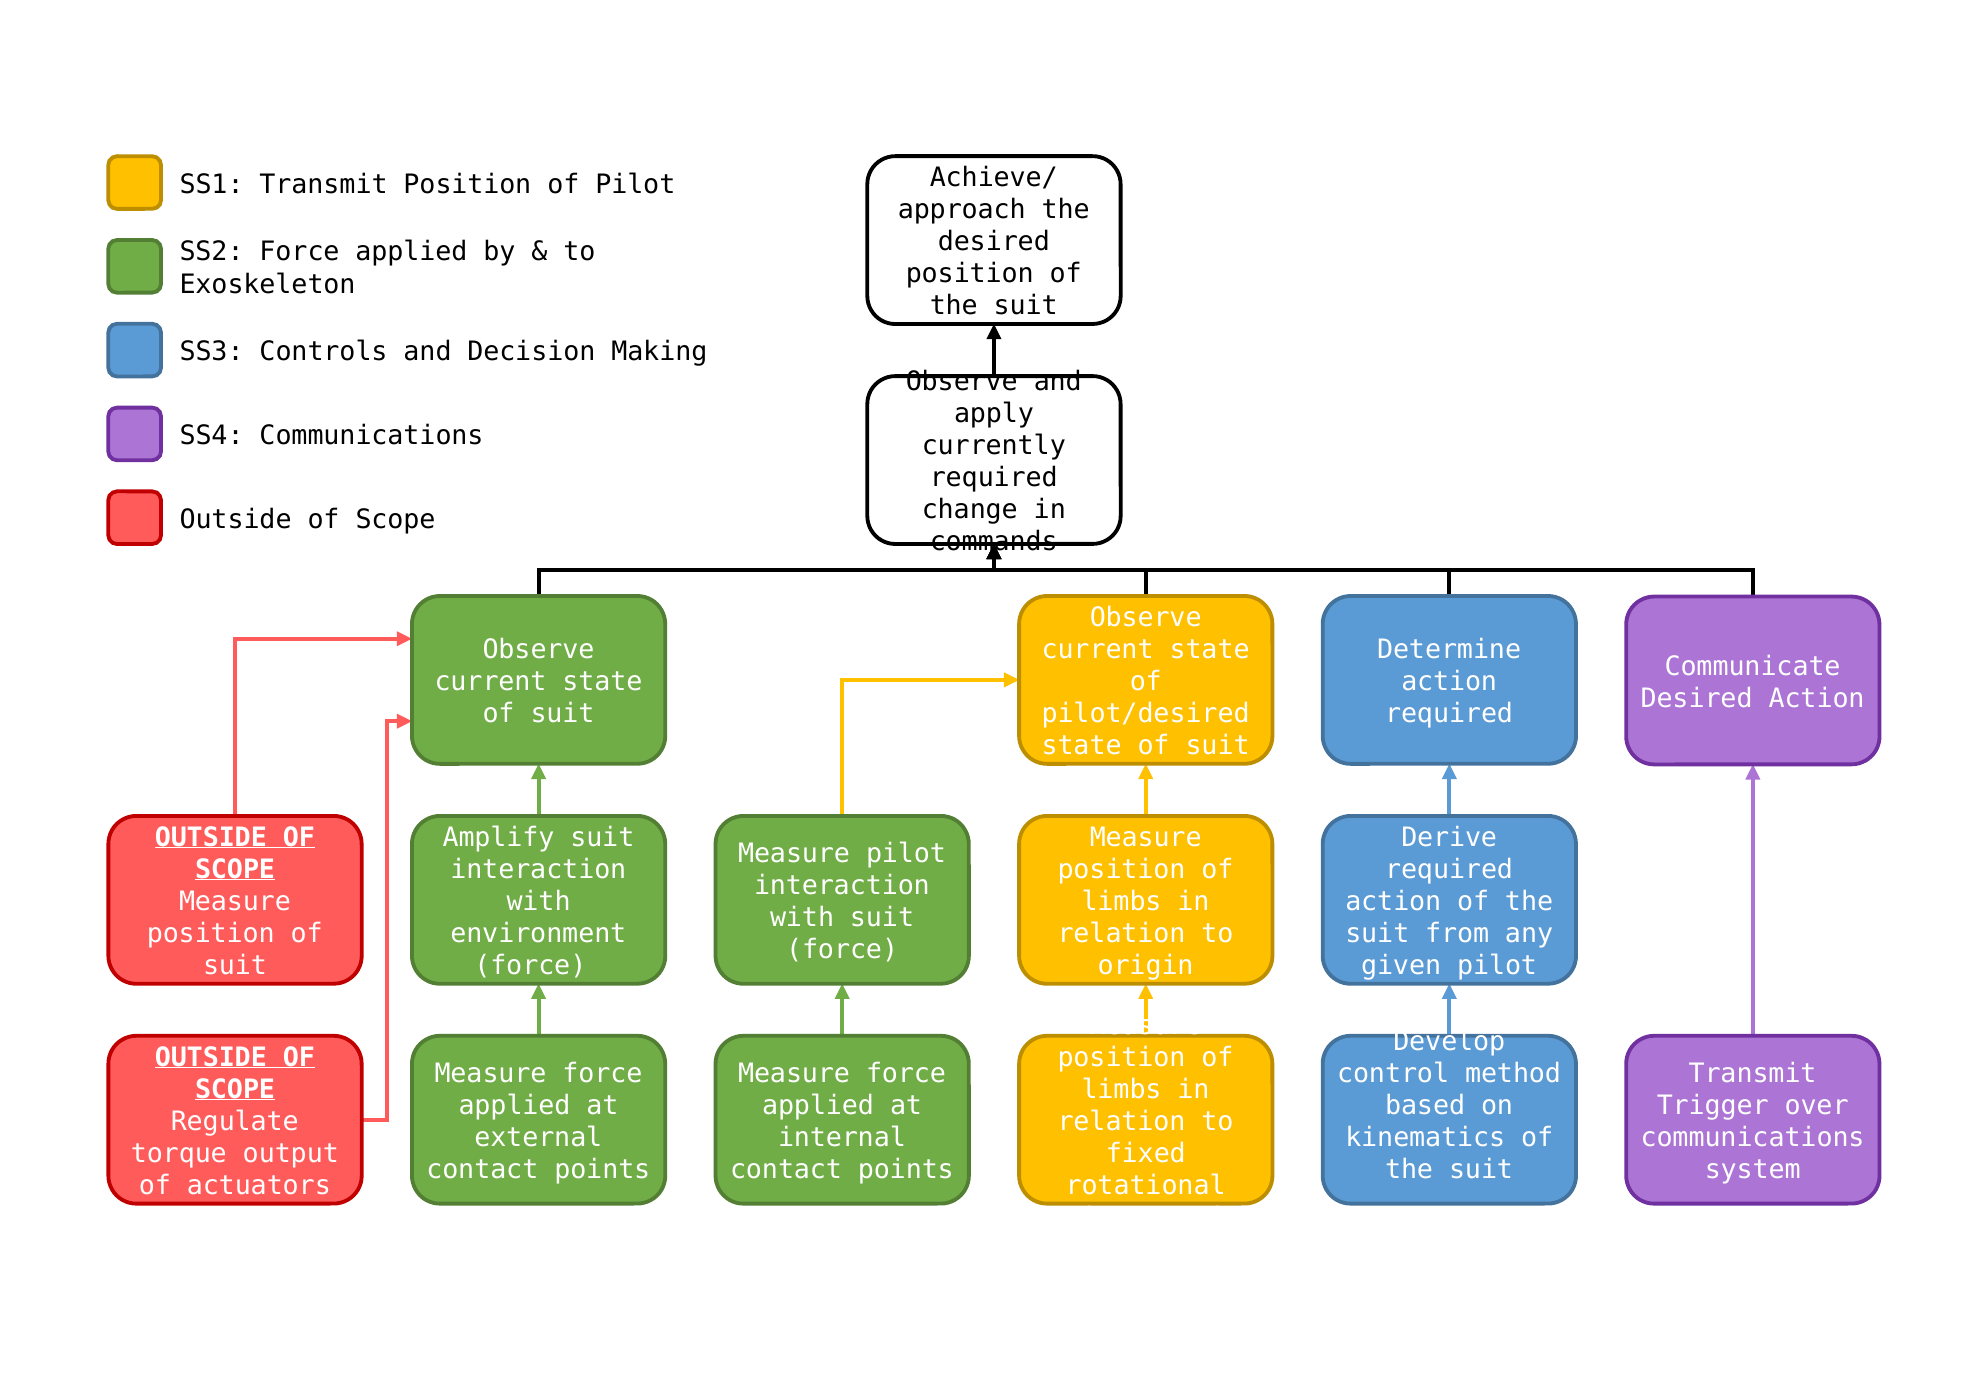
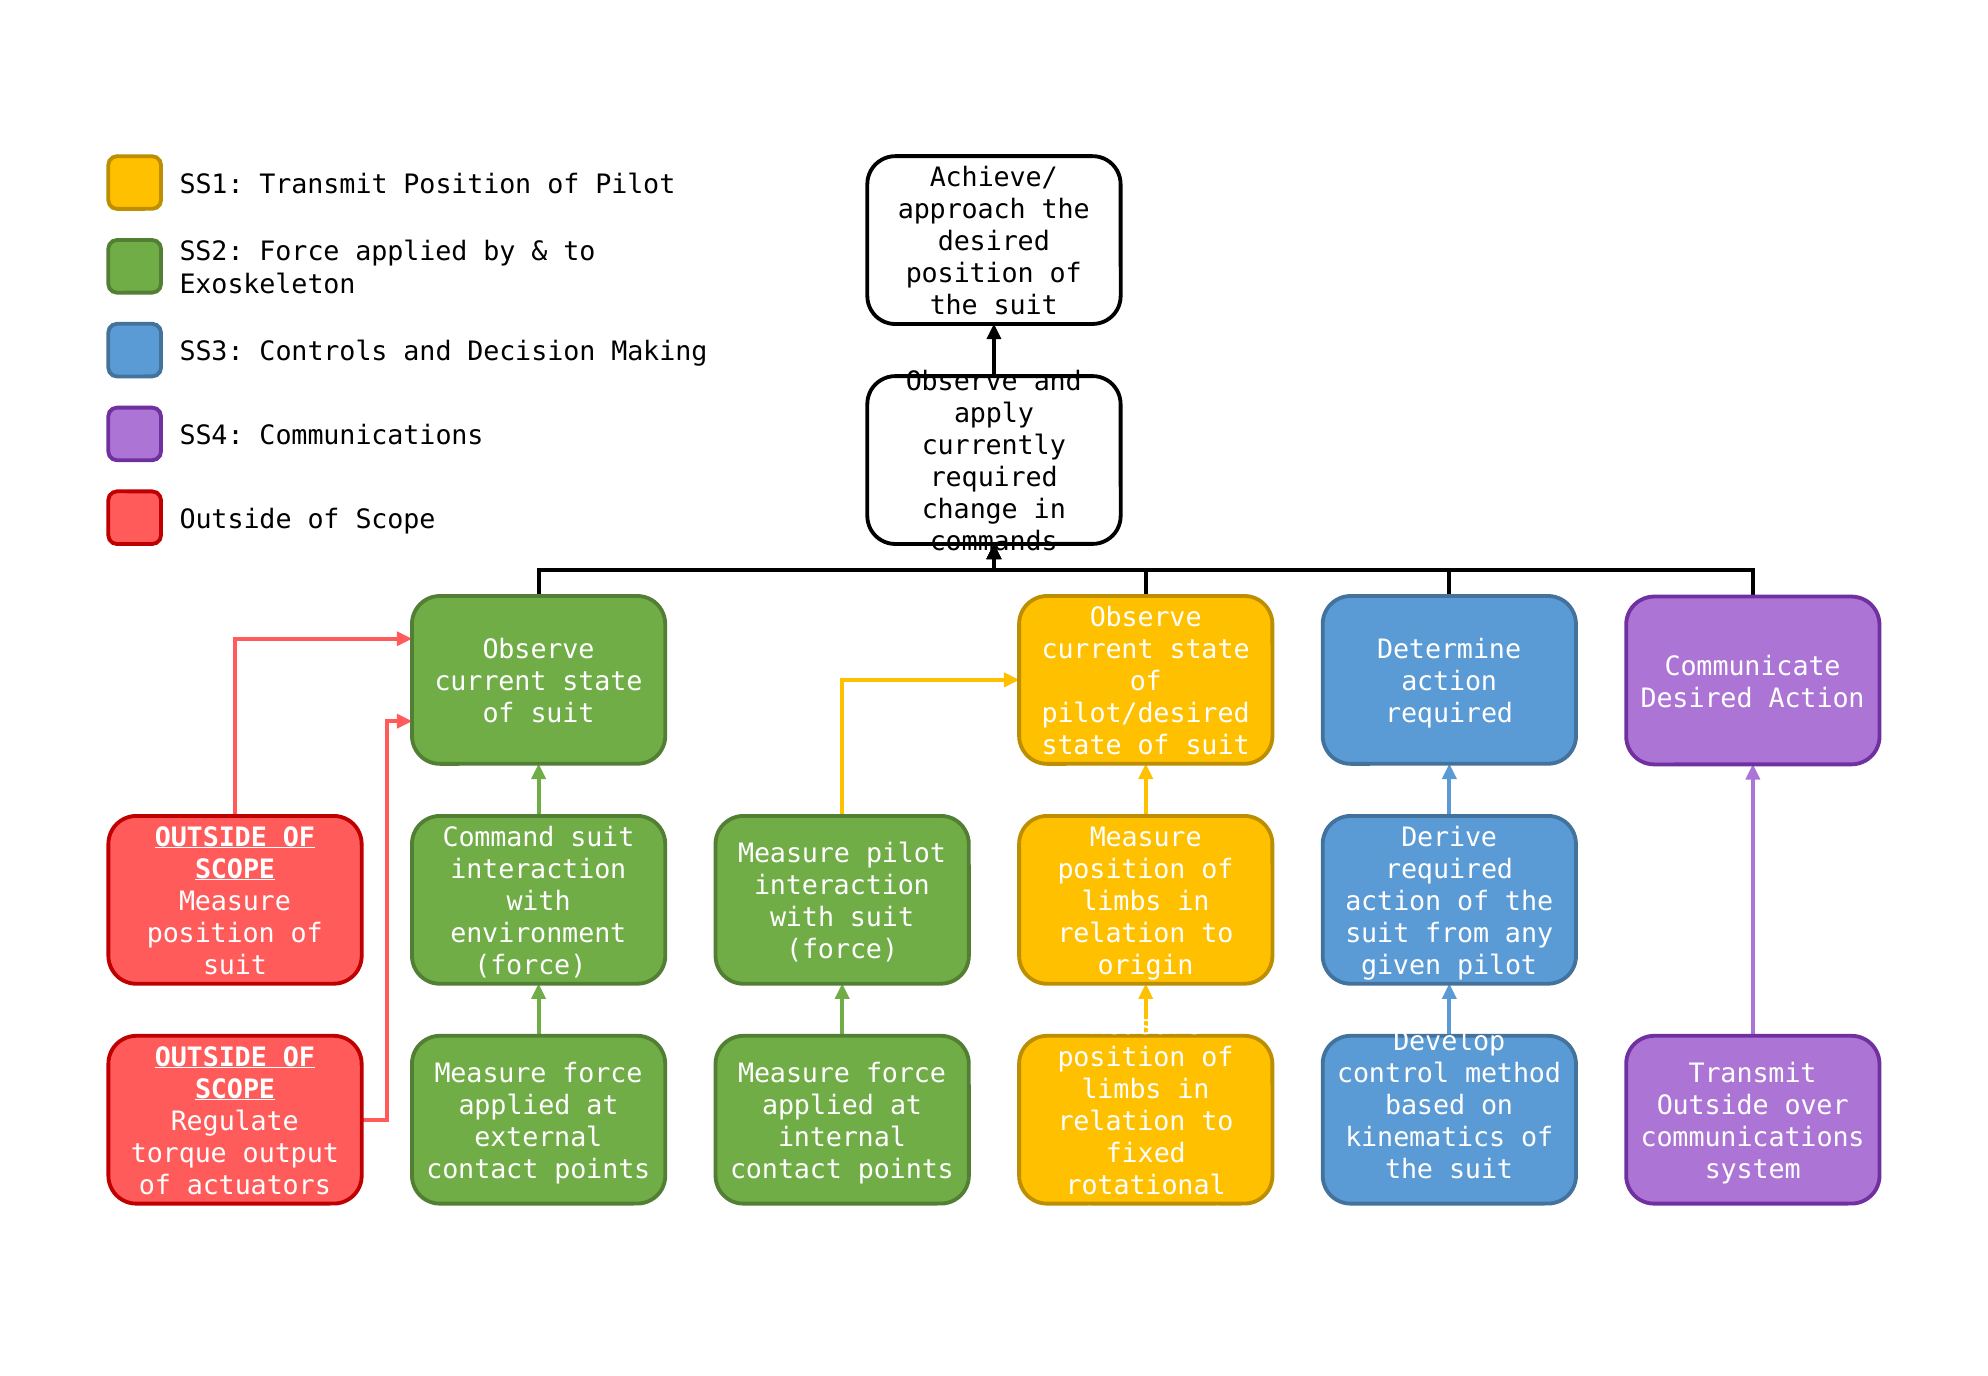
Amplify: Amplify -> Command
Trigger at (1713, 1106): Trigger -> Outside
